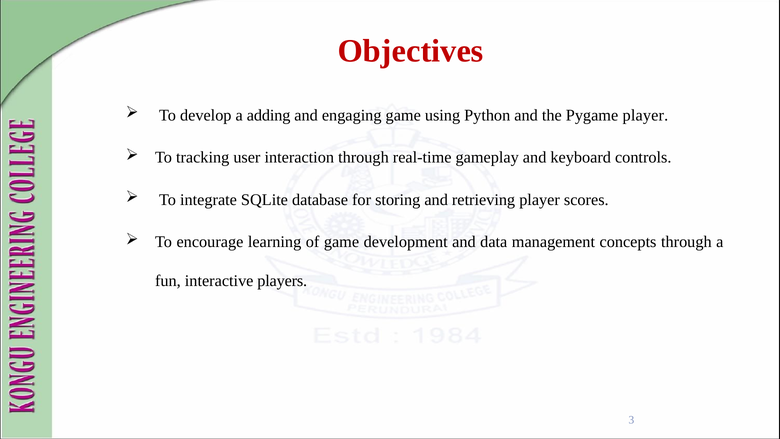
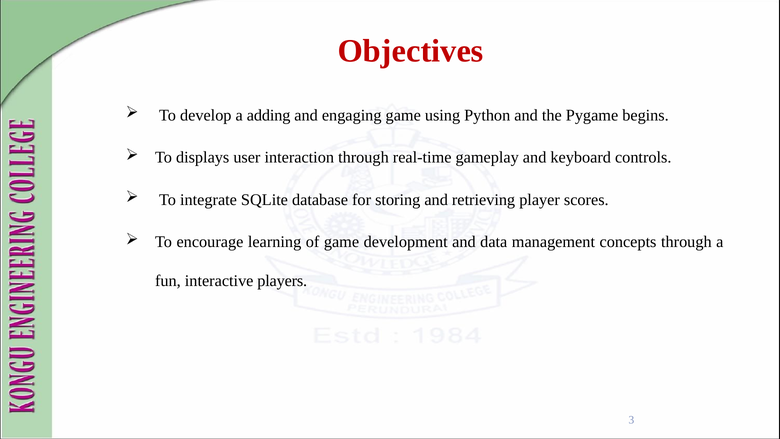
Pygame player: player -> begins
tracking: tracking -> displays
